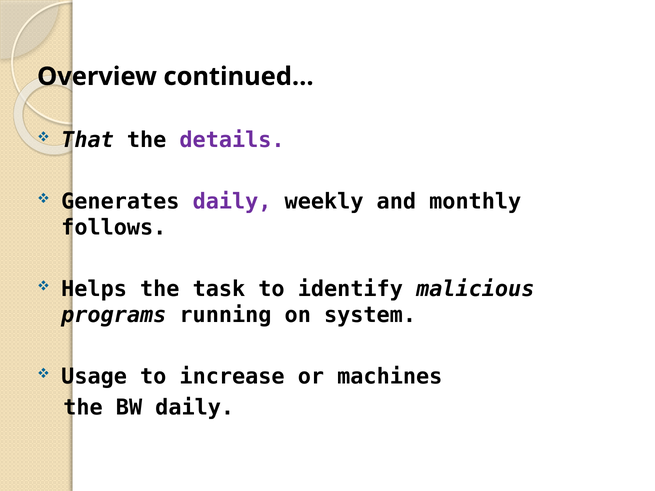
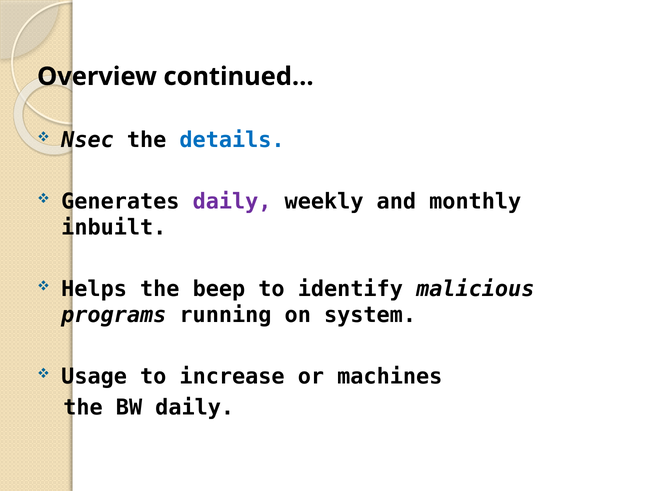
That: That -> Nsec
details colour: purple -> blue
follows: follows -> inbuilt
task: task -> beep
